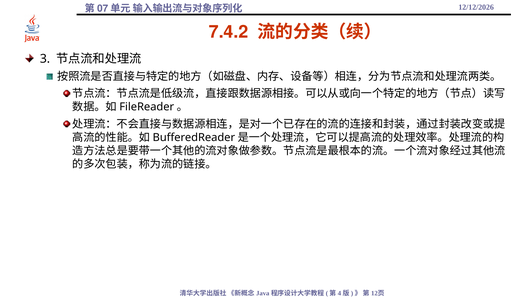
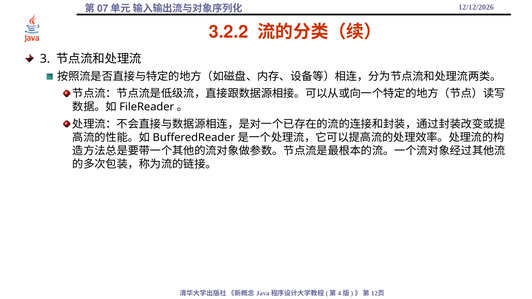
7.4.2: 7.4.2 -> 3.2.2
